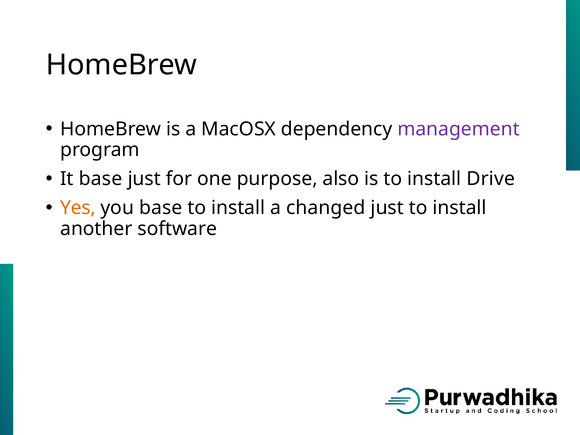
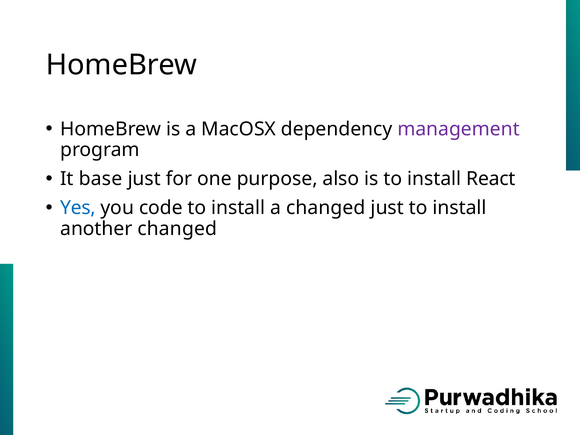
Drive: Drive -> React
Yes colour: orange -> blue
you base: base -> code
another software: software -> changed
